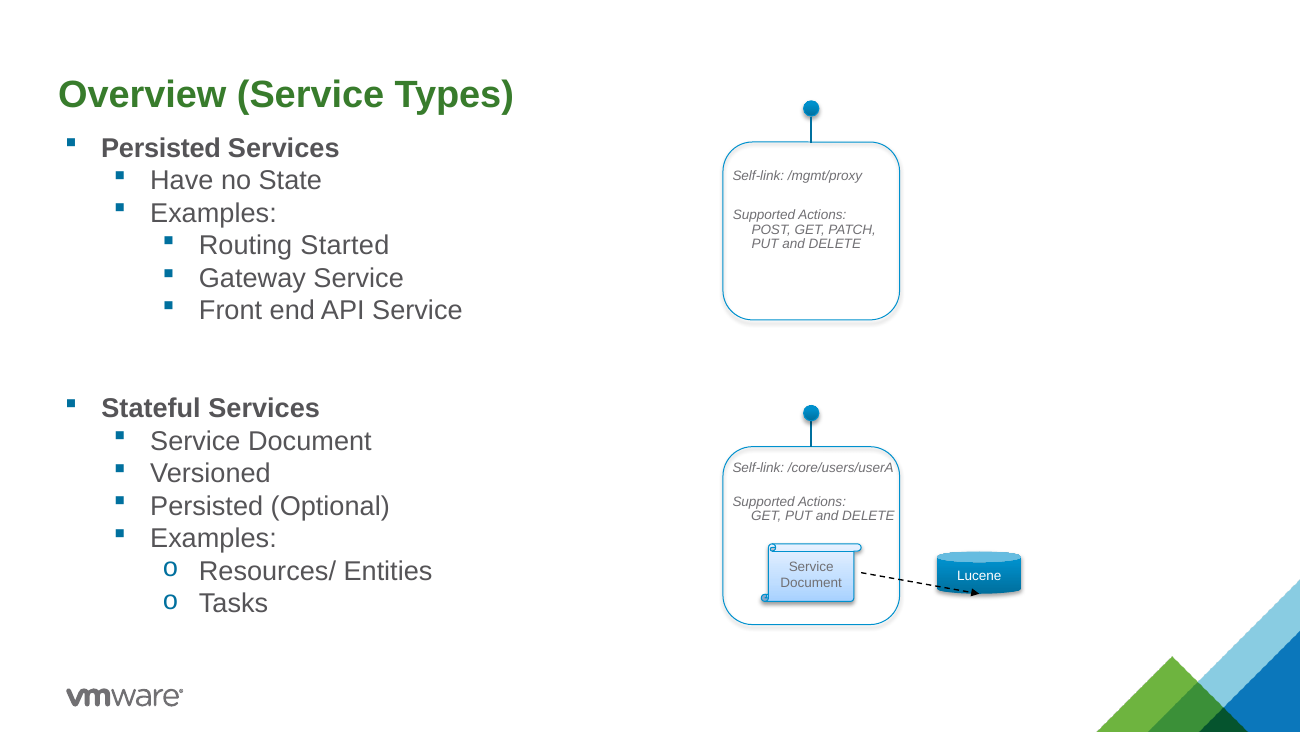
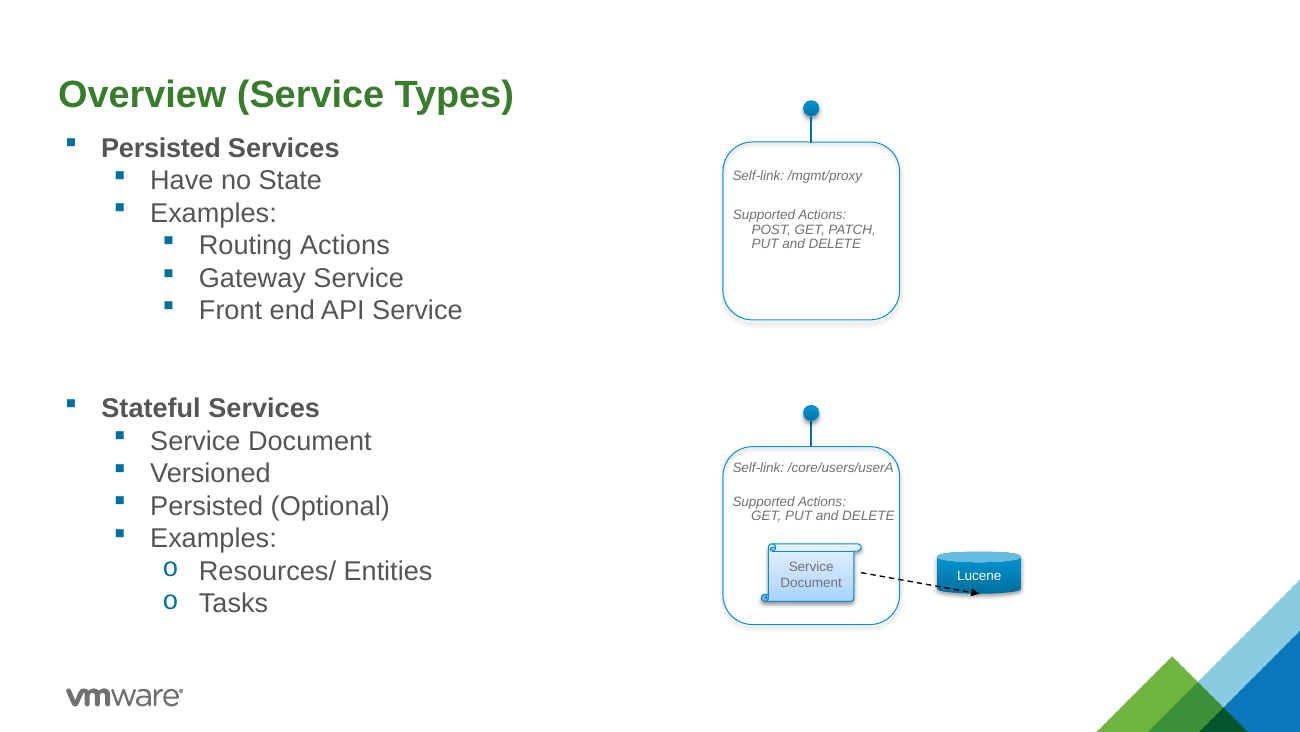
Routing Started: Started -> Actions
